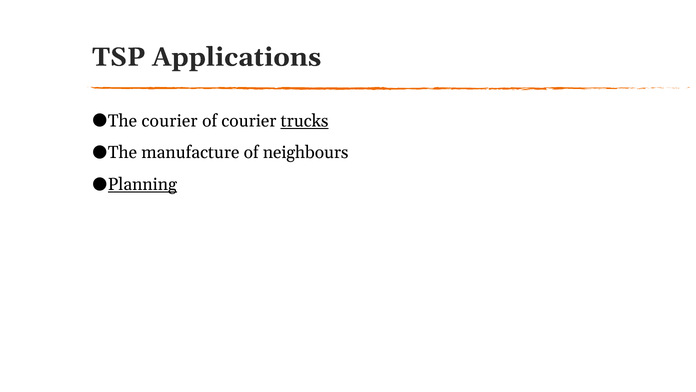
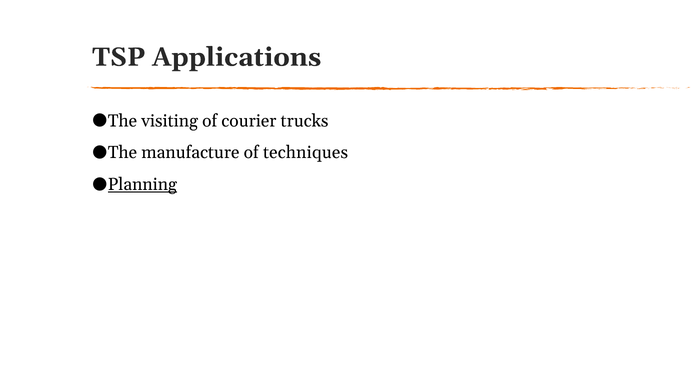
The courier: courier -> visiting
trucks underline: present -> none
neighbours: neighbours -> techniques
